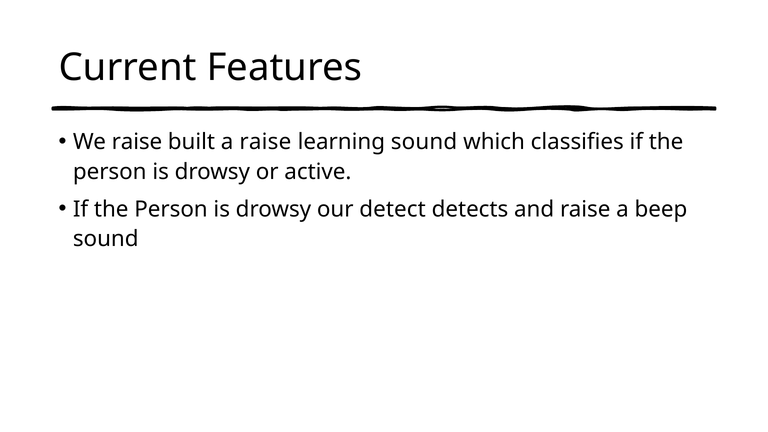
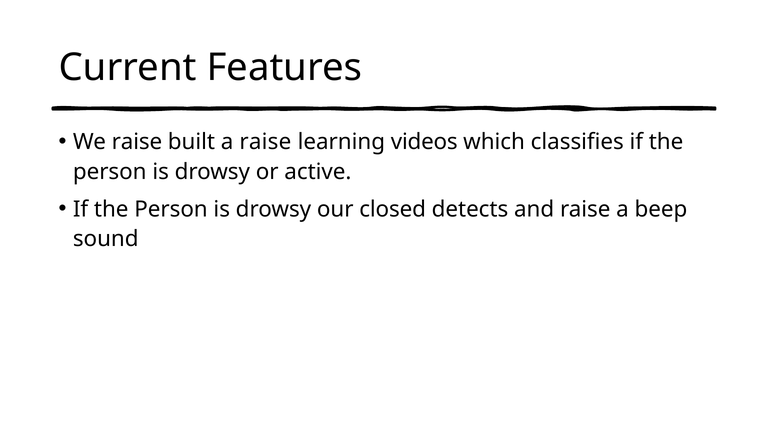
learning sound: sound -> videos
detect: detect -> closed
